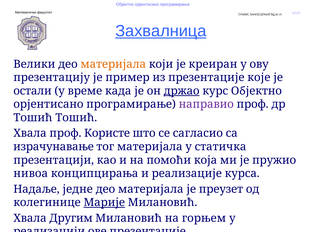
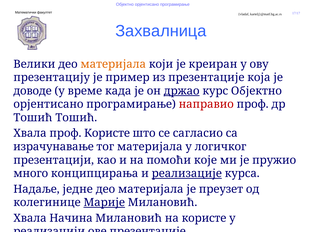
Захвалница underline: present -> none
које: које -> која
остали: остали -> доводе
направио colour: purple -> red
статичка: статичка -> логичког
која: која -> које
нивоа: нивоа -> много
реализације underline: none -> present
Другим: Другим -> Начина
на горњем: горњем -> користе
